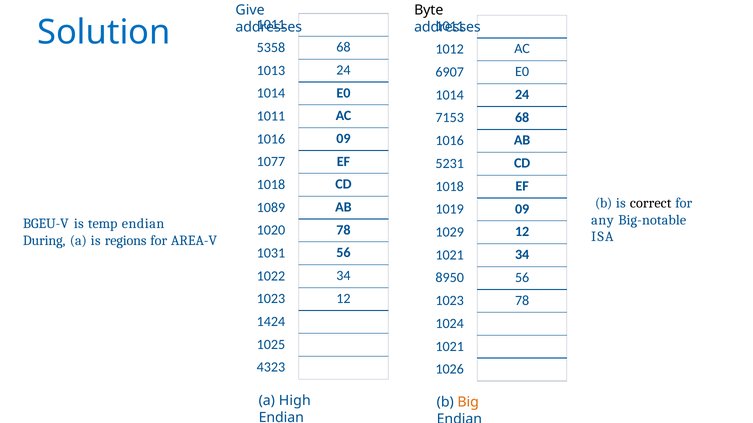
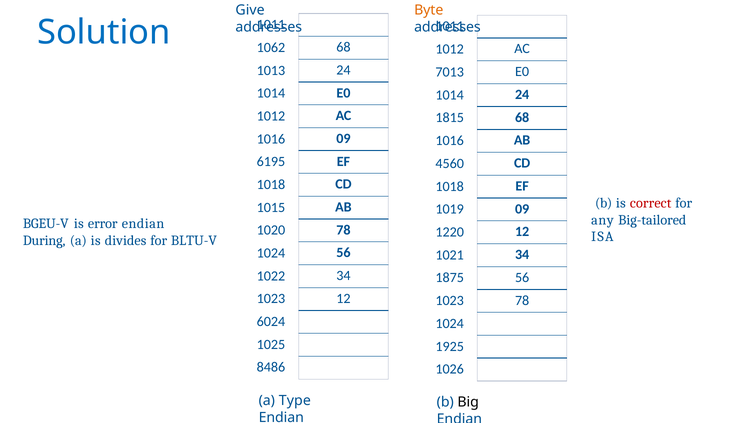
Byte colour: black -> orange
5358: 5358 -> 1062
6907: 6907 -> 7013
1011 at (271, 116): 1011 -> 1012
7153: 7153 -> 1815
1077: 1077 -> 6195
5231: 5231 -> 4560
correct colour: black -> red
1089: 1089 -> 1015
Big-notable: Big-notable -> Big-tailored
temp: temp -> error
1029: 1029 -> 1220
regions: regions -> divides
AREA-V: AREA-V -> BLTU-V
1031 at (271, 253): 1031 -> 1024
8950: 8950 -> 1875
1424: 1424 -> 6024
1021 at (450, 347): 1021 -> 1925
4323: 4323 -> 8486
High: High -> Type
Big colour: orange -> black
